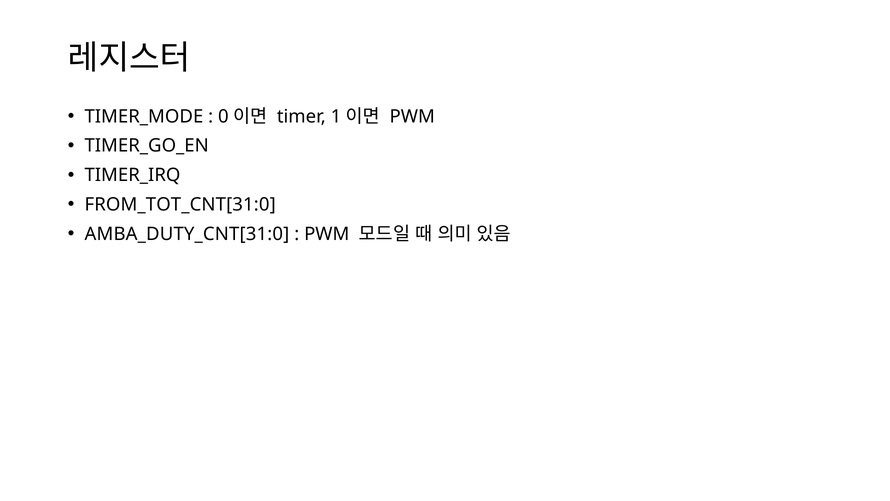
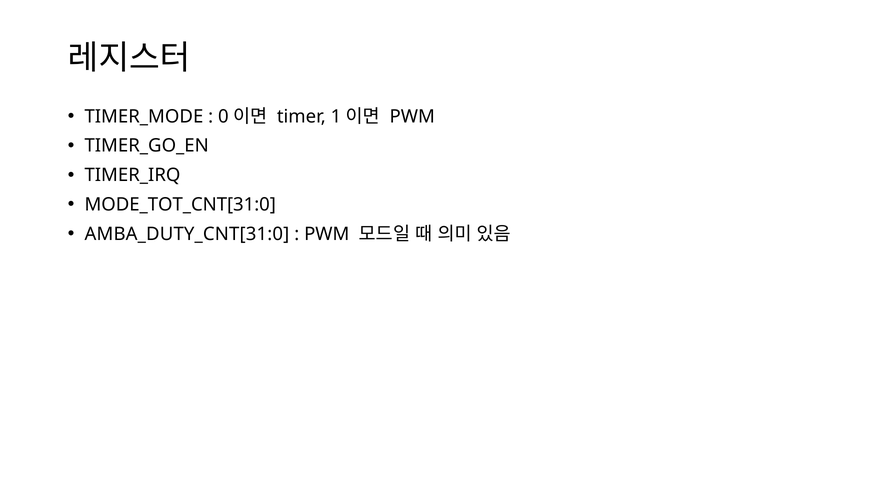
FROM_TOT_CNT[31:0: FROM_TOT_CNT[31:0 -> MODE_TOT_CNT[31:0
